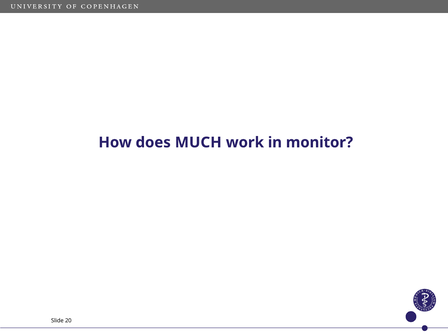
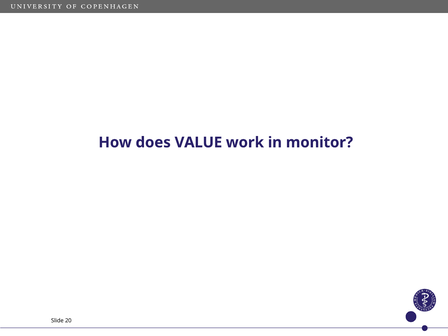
MUCH: MUCH -> VALUE
